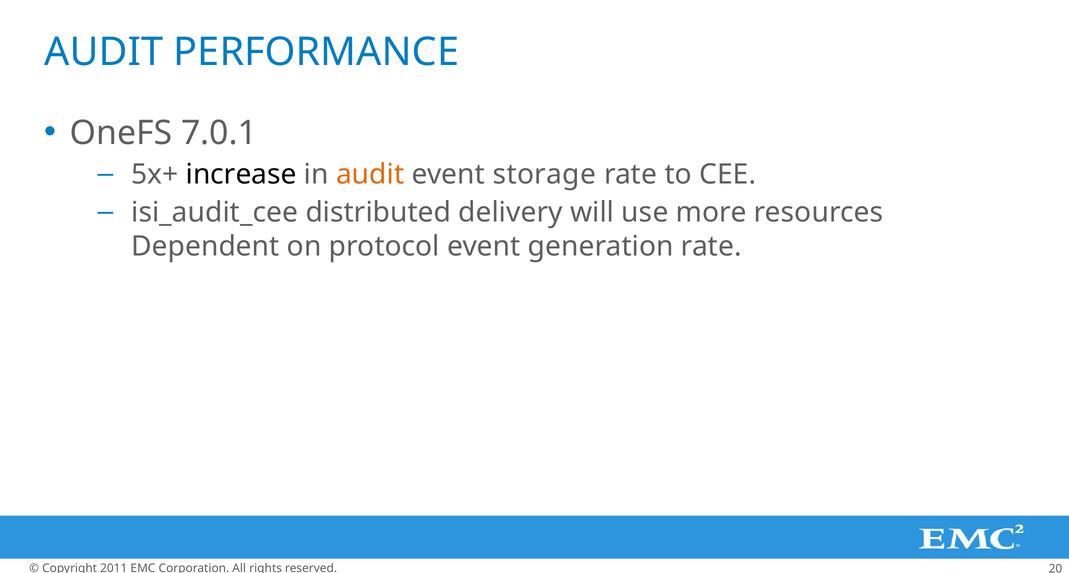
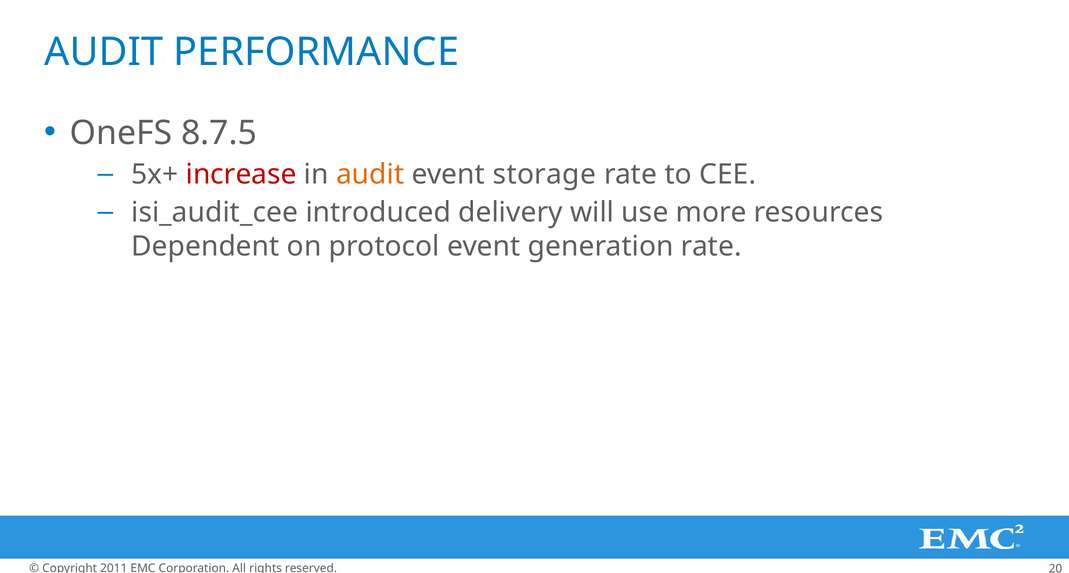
7.0.1: 7.0.1 -> 8.7.5
increase colour: black -> red
distributed: distributed -> introduced
